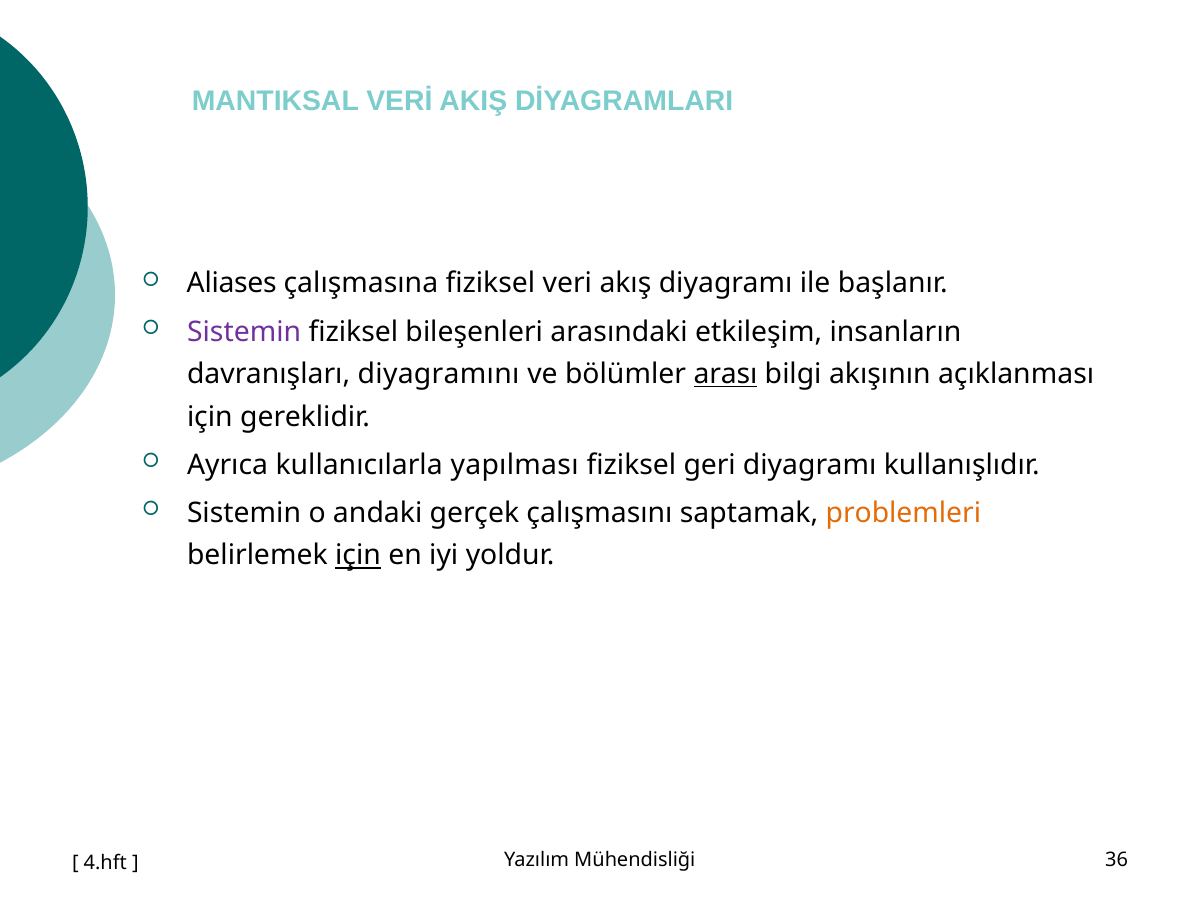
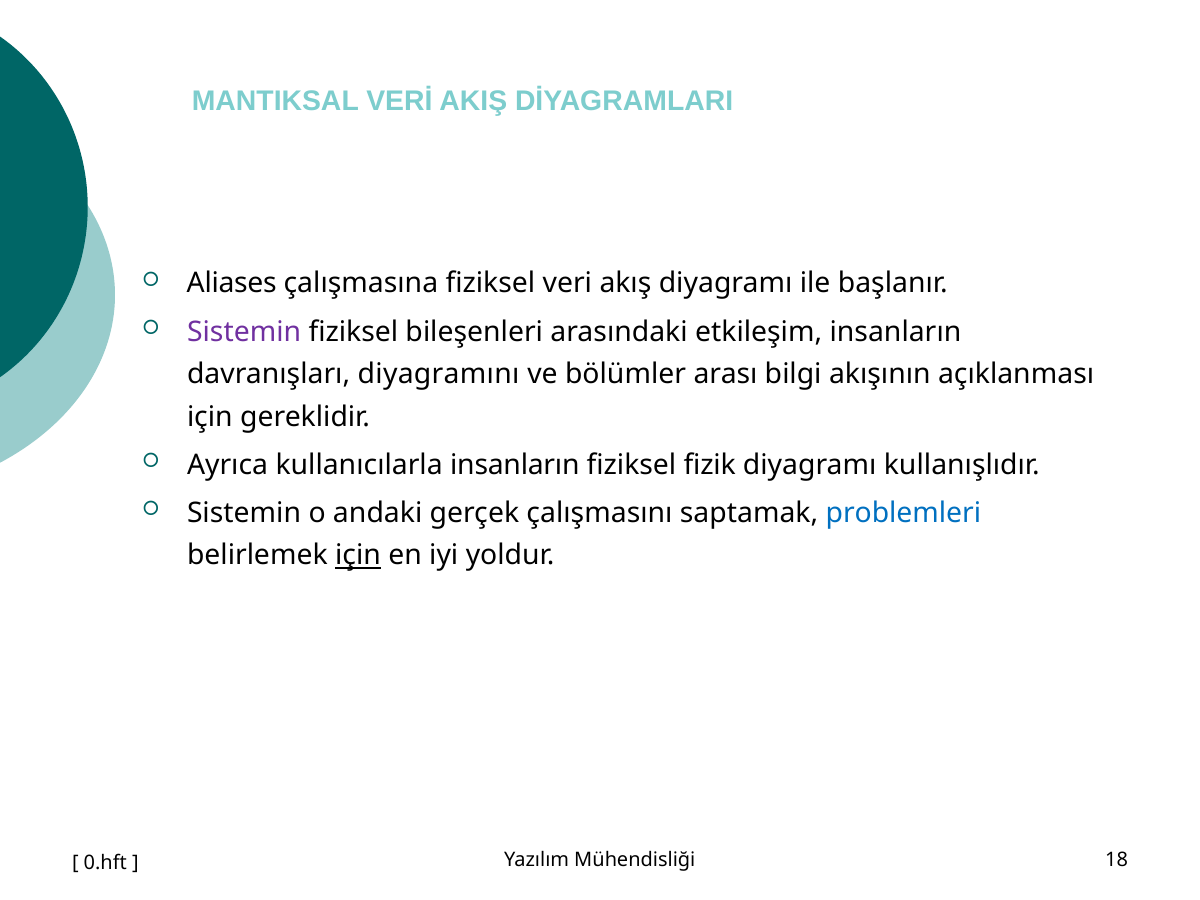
arası underline: present -> none
kullanıcılarla yapılması: yapılması -> insanların
geri: geri -> fizik
problemleri colour: orange -> blue
36: 36 -> 18
4.hft: 4.hft -> 0.hft
